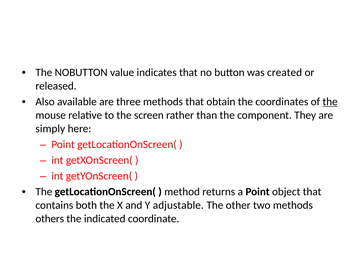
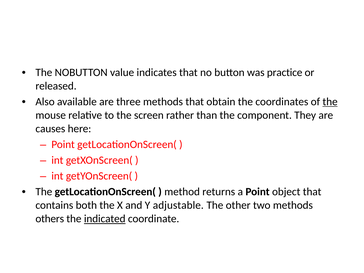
created: created -> practice
simply: simply -> causes
indicated underline: none -> present
